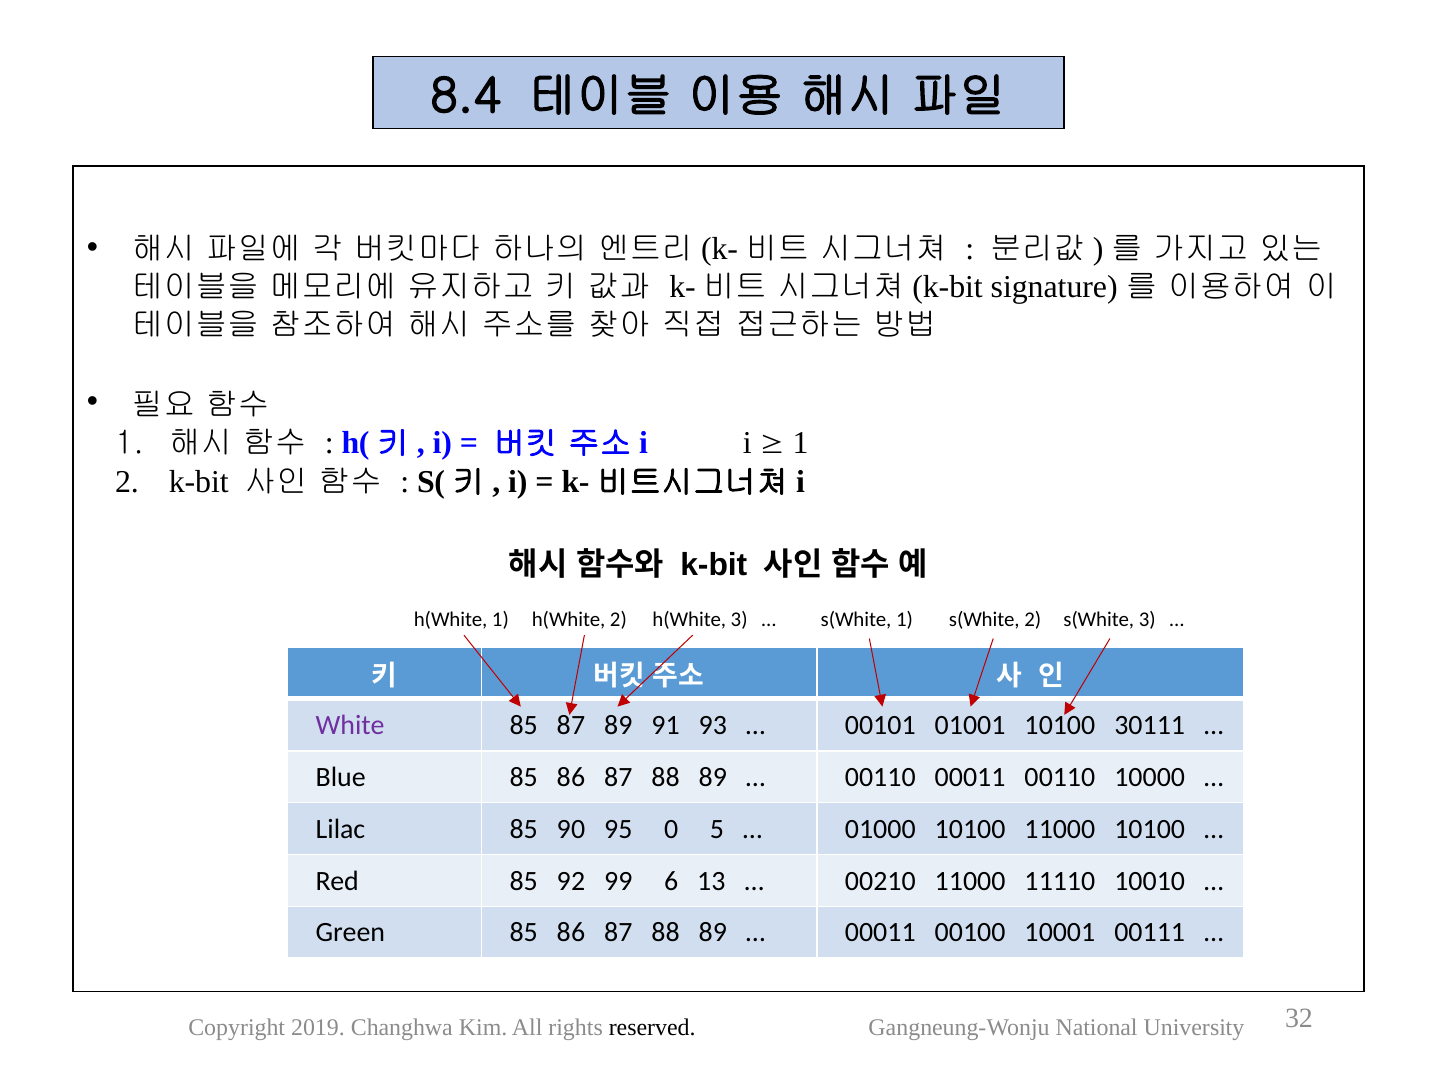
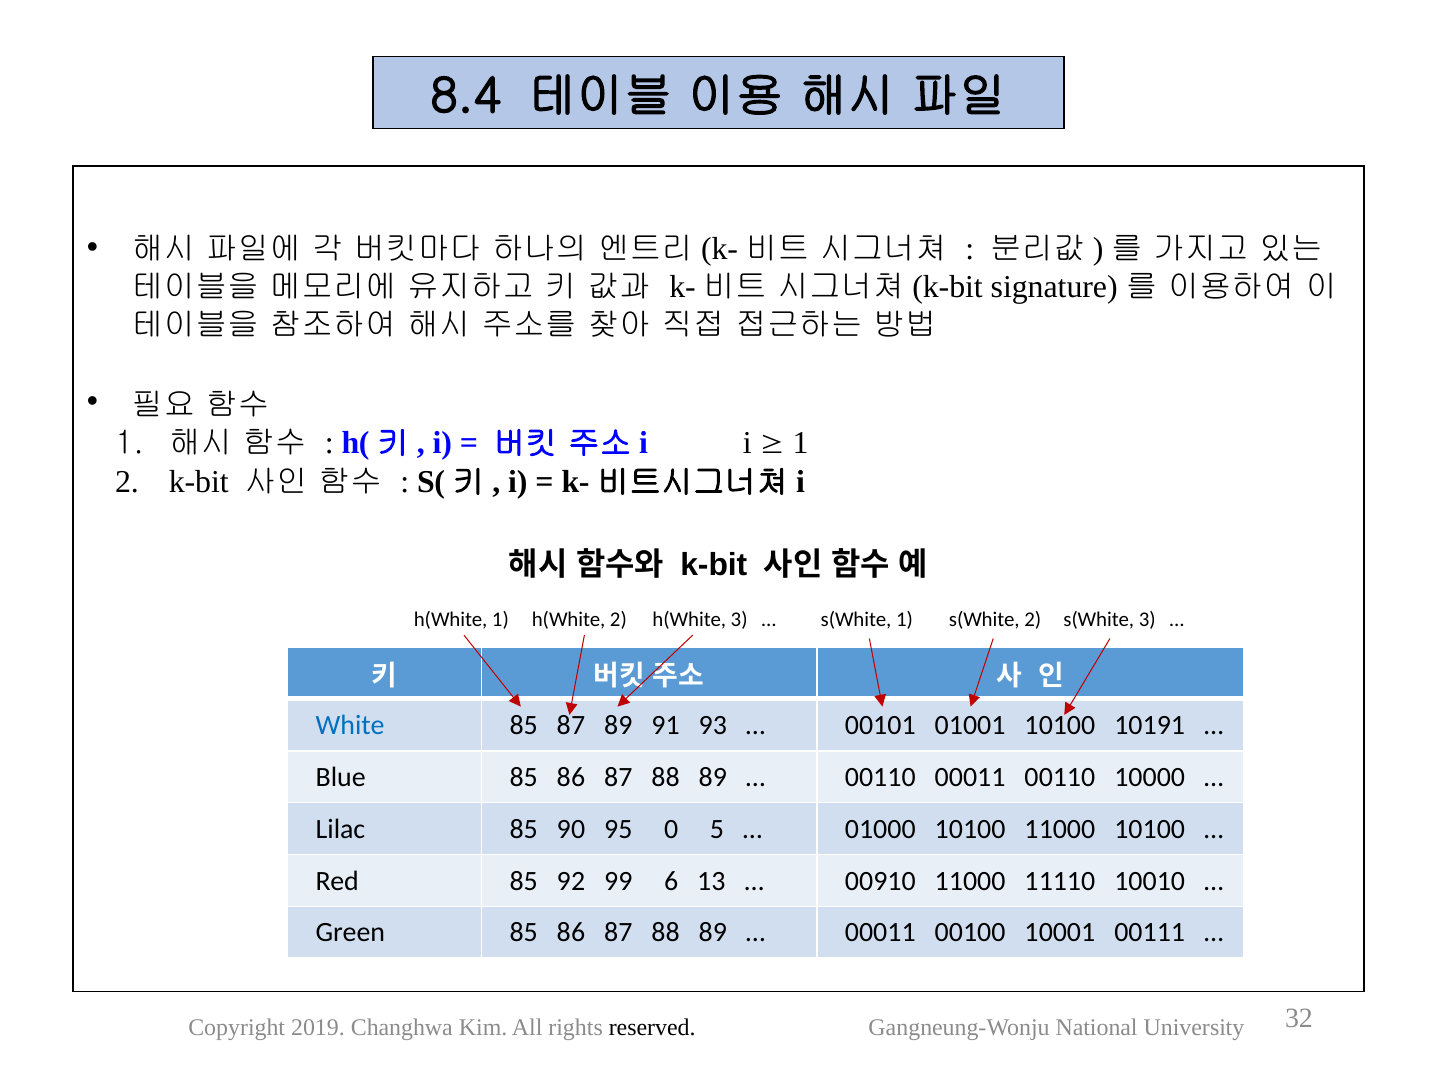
White colour: purple -> blue
30111: 30111 -> 10191
00210: 00210 -> 00910
